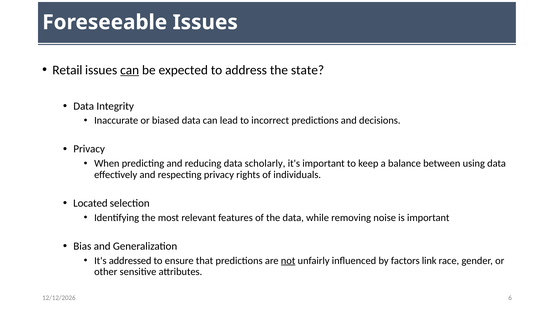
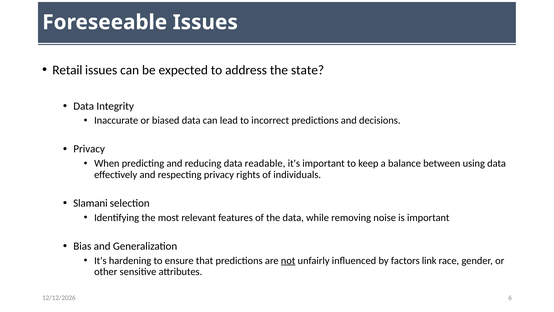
can at (130, 70) underline: present -> none
scholarly: scholarly -> readable
Located: Located -> Slamani
addressed: addressed -> hardening
